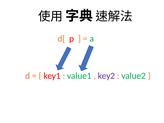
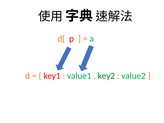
key2 colour: purple -> green
